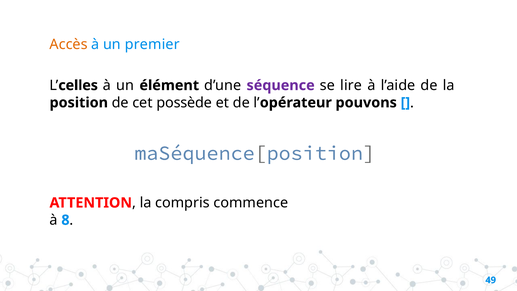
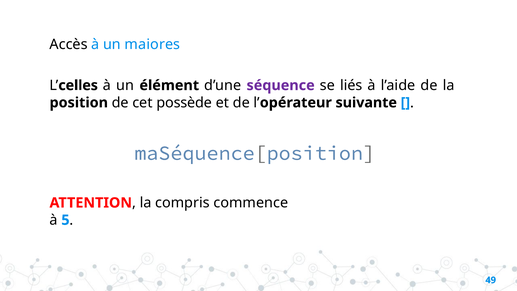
Accès colour: orange -> black
premier: premier -> maiores
lire: lire -> liés
pouvons: pouvons -> suivante
8: 8 -> 5
